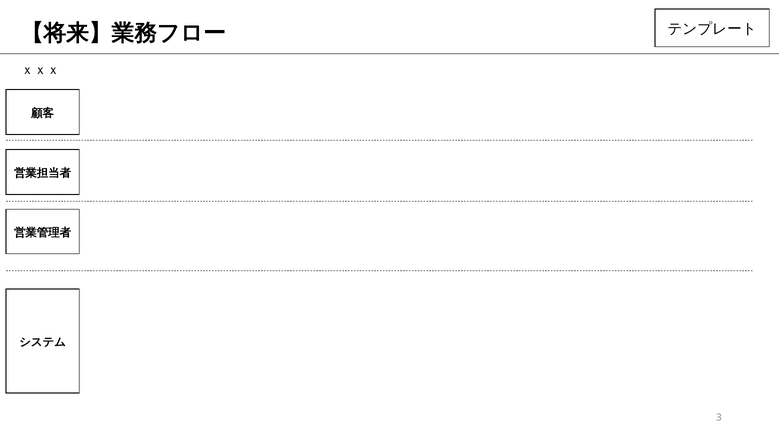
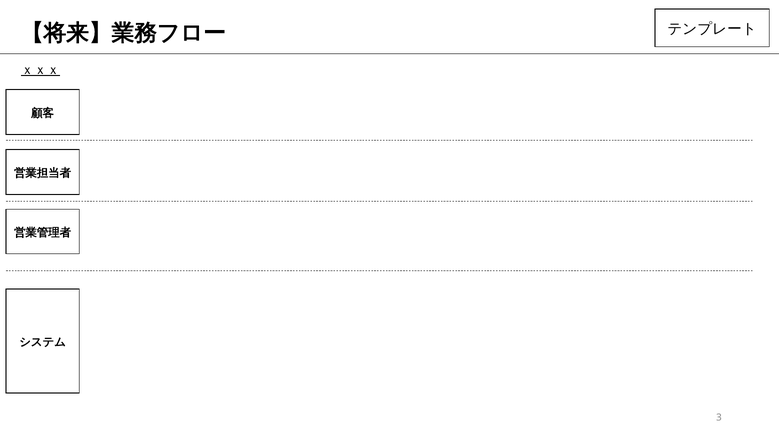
ｘｘｘ underline: none -> present
